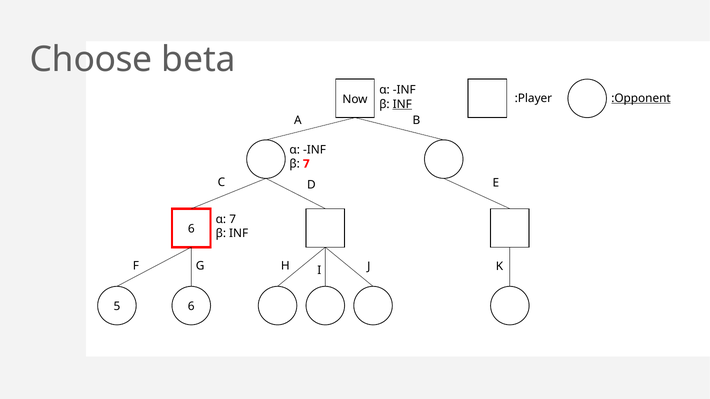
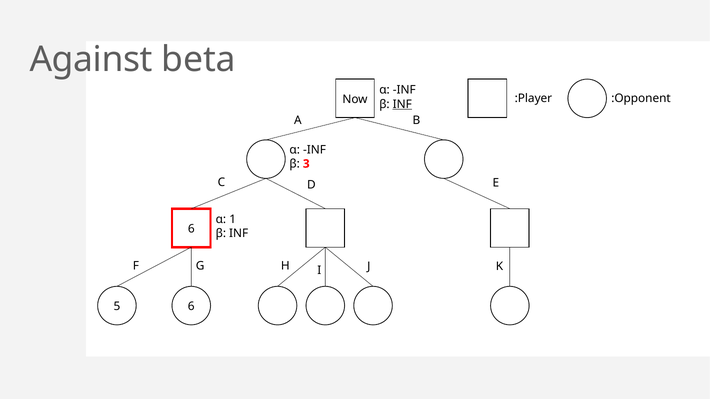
Choose: Choose -> Against
:Opponent underline: present -> none
β 7: 7 -> 3
α 7: 7 -> 1
